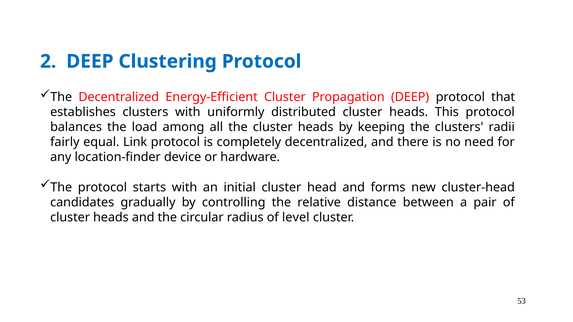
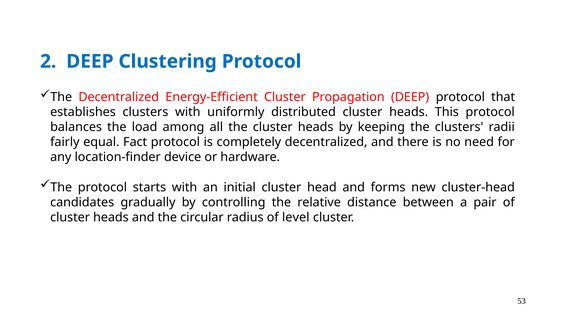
Link: Link -> Fact
